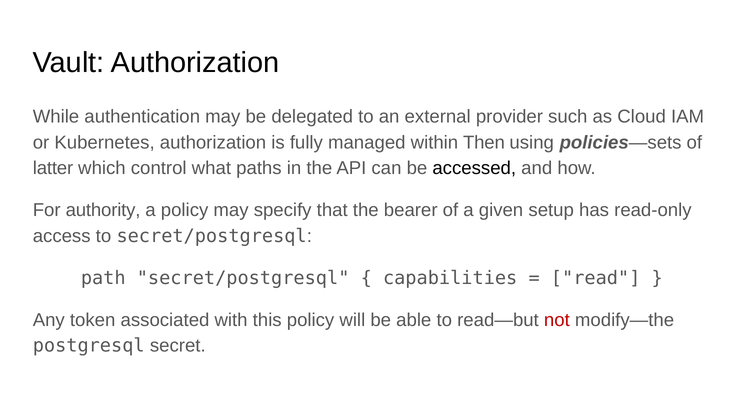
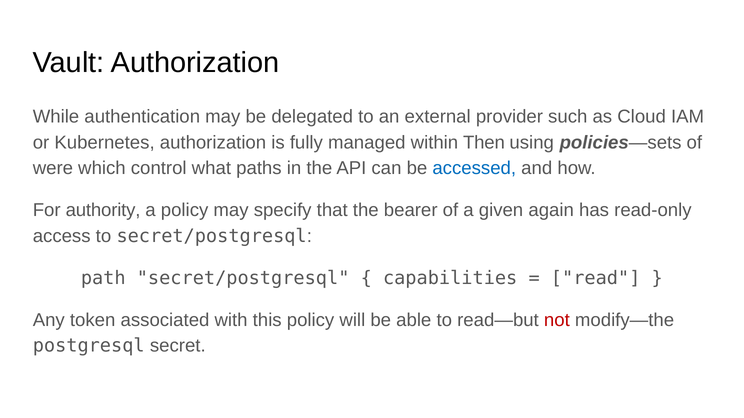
latter: latter -> were
accessed colour: black -> blue
setup: setup -> again
